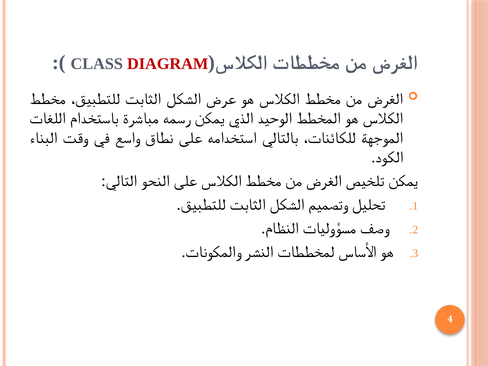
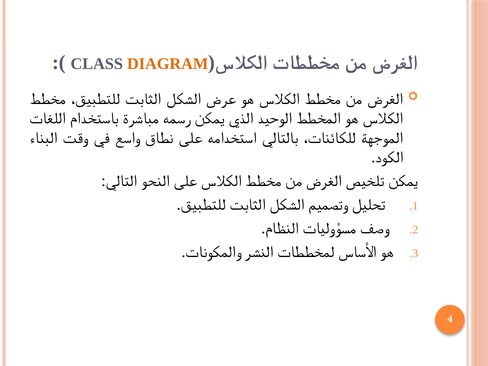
DIAGRAM colour: red -> orange
